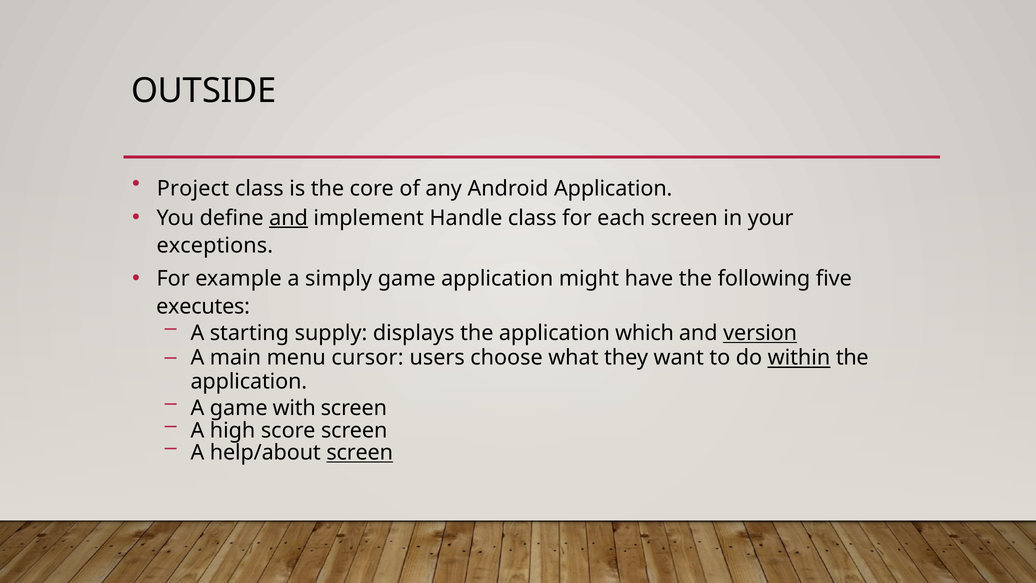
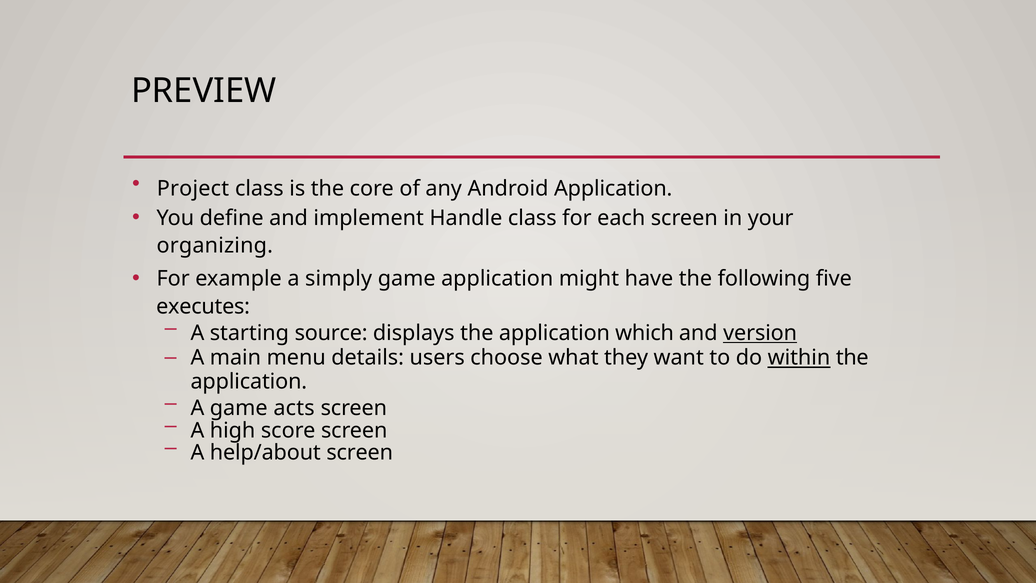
OUTSIDE: OUTSIDE -> PREVIEW
and at (289, 218) underline: present -> none
exceptions: exceptions -> organizing
supply: supply -> source
cursor: cursor -> details
with: with -> acts
screen at (360, 452) underline: present -> none
